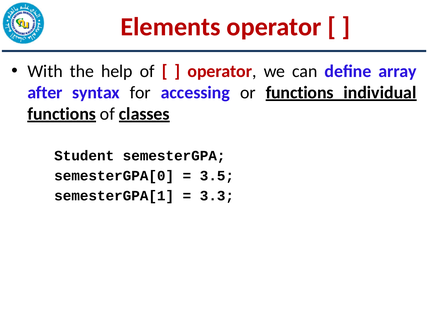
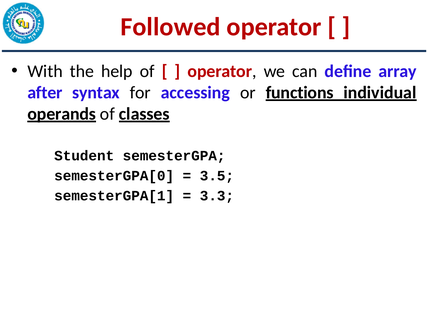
Elements: Elements -> Followed
functions at (62, 114): functions -> operands
